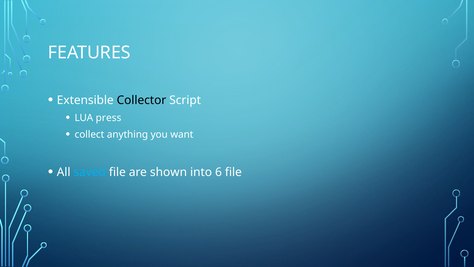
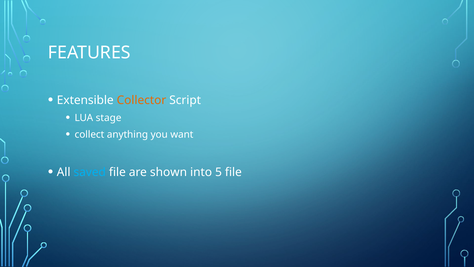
Collector colour: black -> orange
press: press -> stage
6: 6 -> 5
